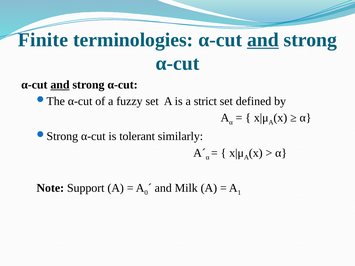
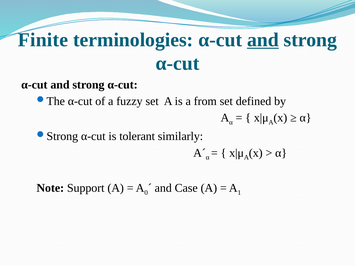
and at (60, 85) underline: present -> none
strict: strict -> from
Milk: Milk -> Case
